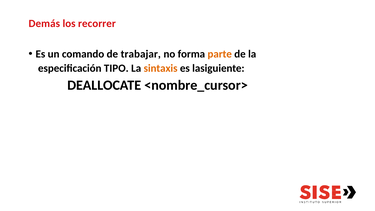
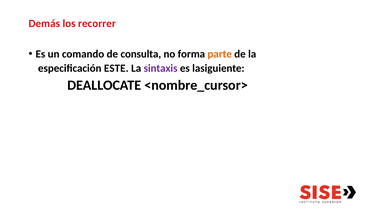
trabajar: trabajar -> consulta
TIPO: TIPO -> ESTE
sintaxis colour: orange -> purple
